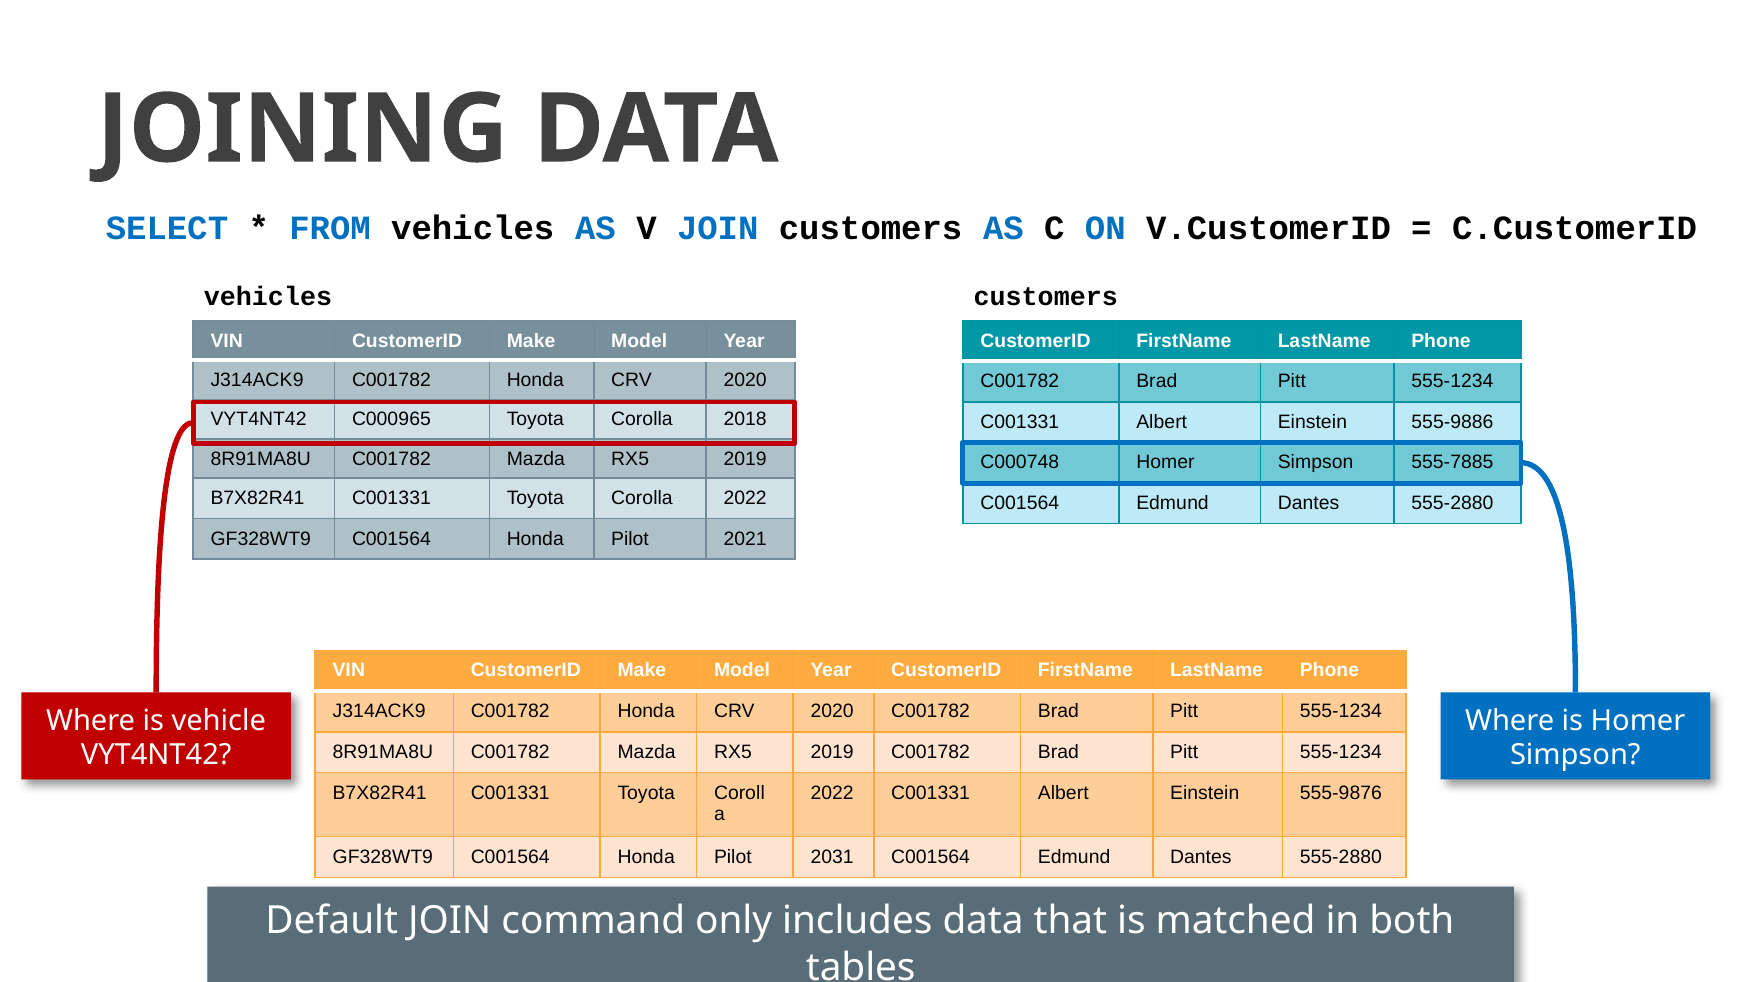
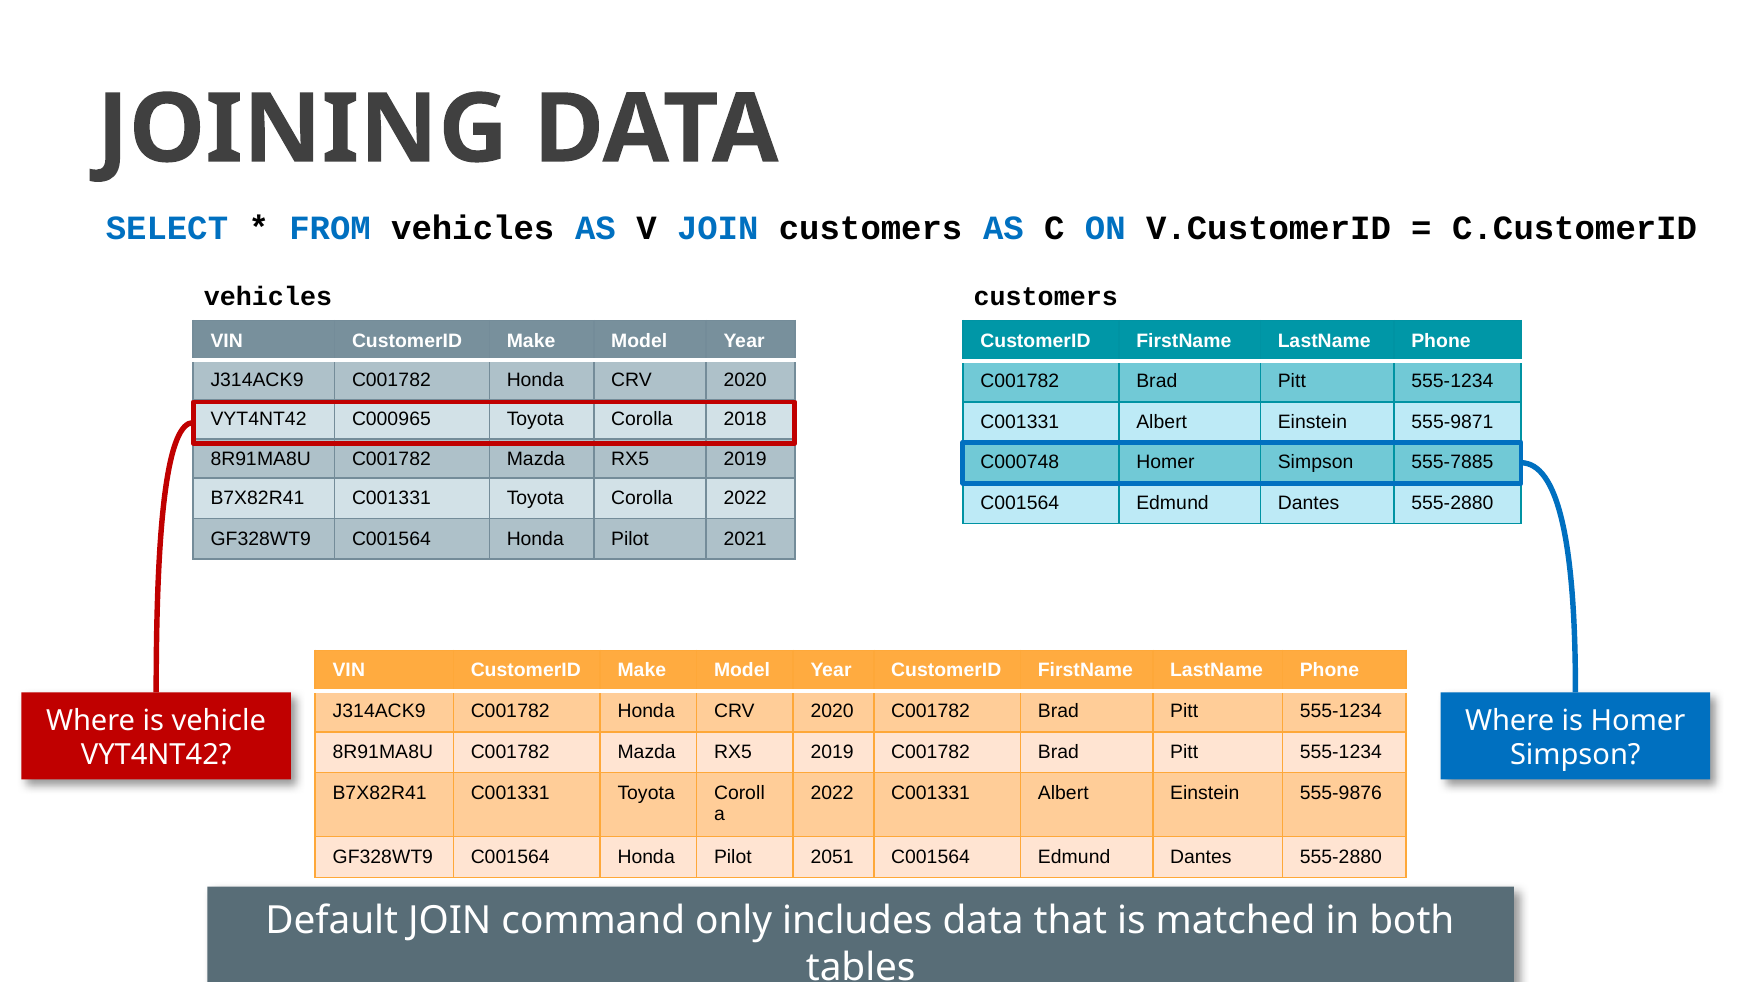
555-9886: 555-9886 -> 555-9871
2031: 2031 -> 2051
